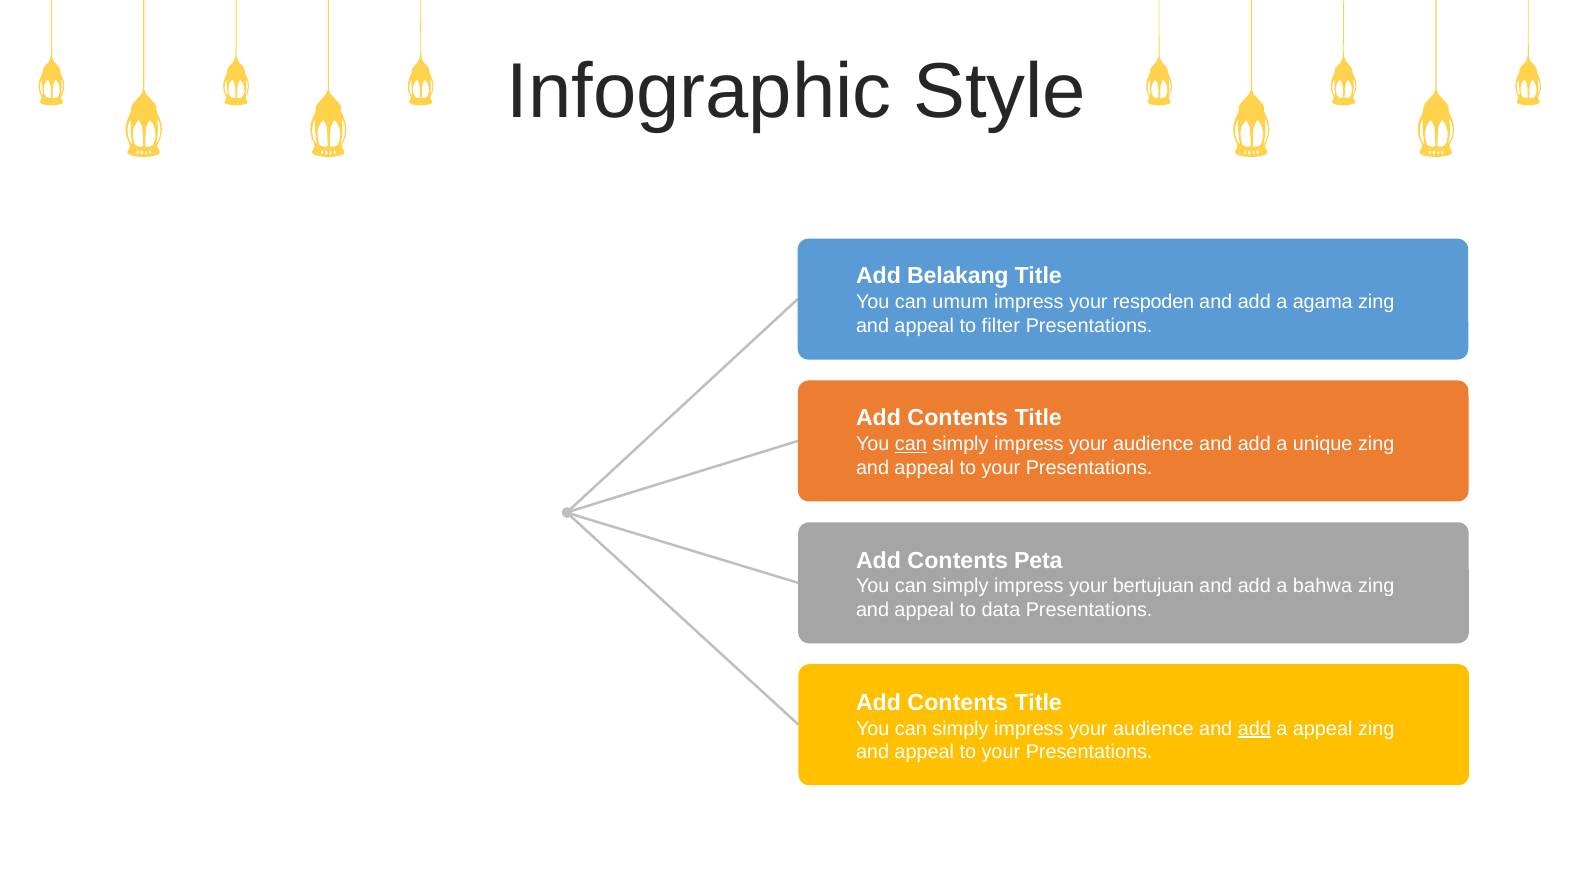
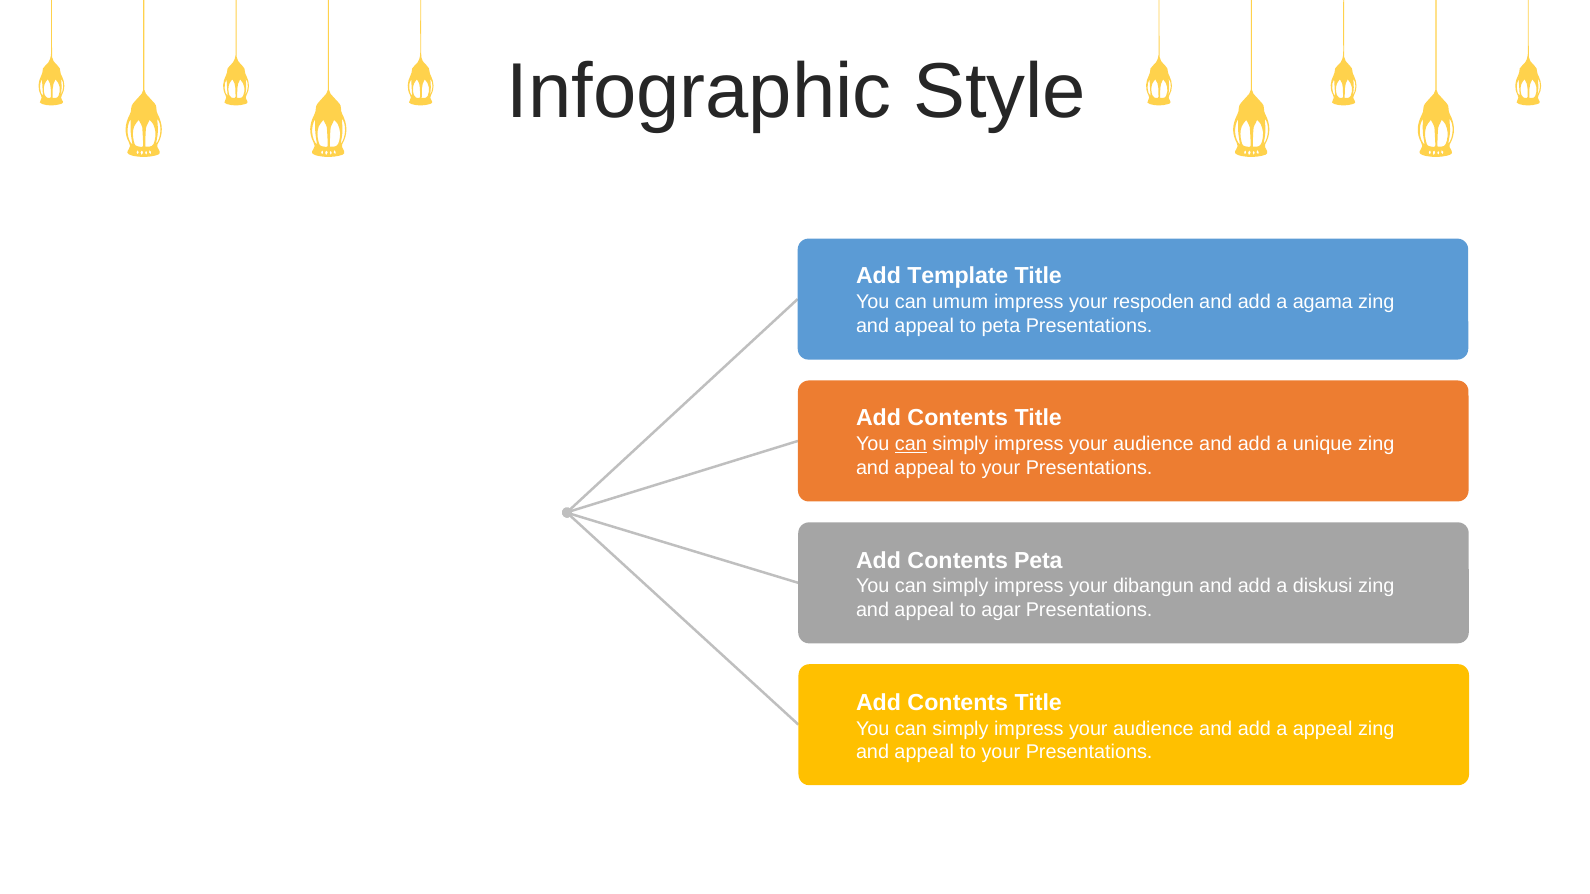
Belakang: Belakang -> Template
to filter: filter -> peta
bertujuan: bertujuan -> dibangun
bahwa: bahwa -> diskusi
data: data -> agar
add at (1254, 729) underline: present -> none
